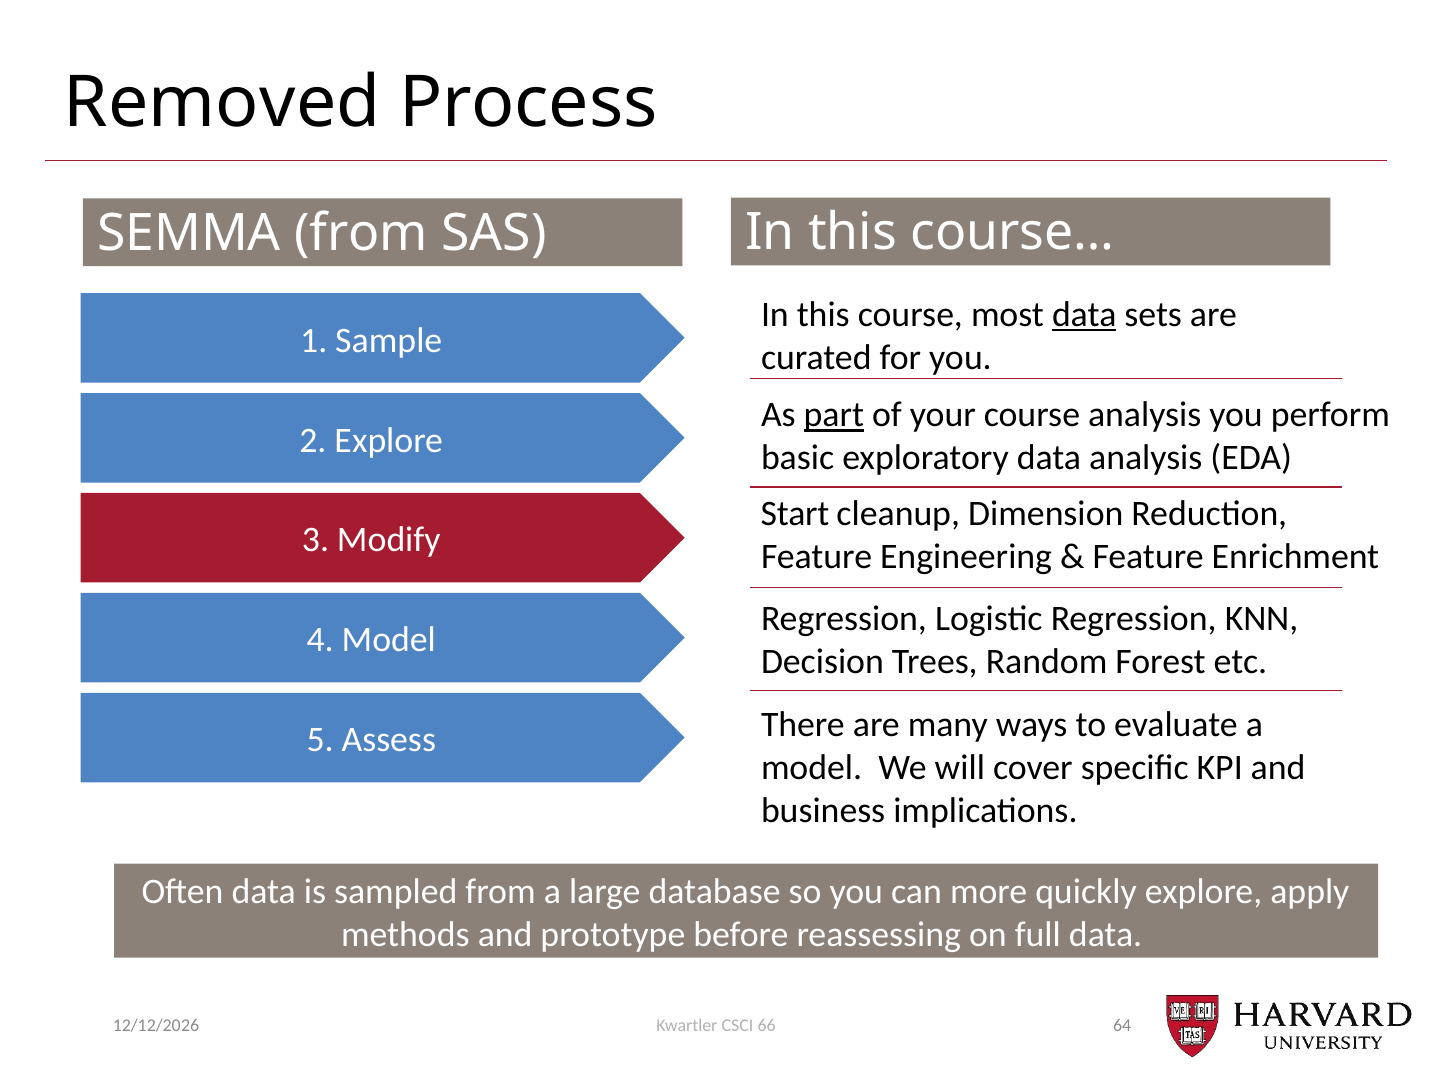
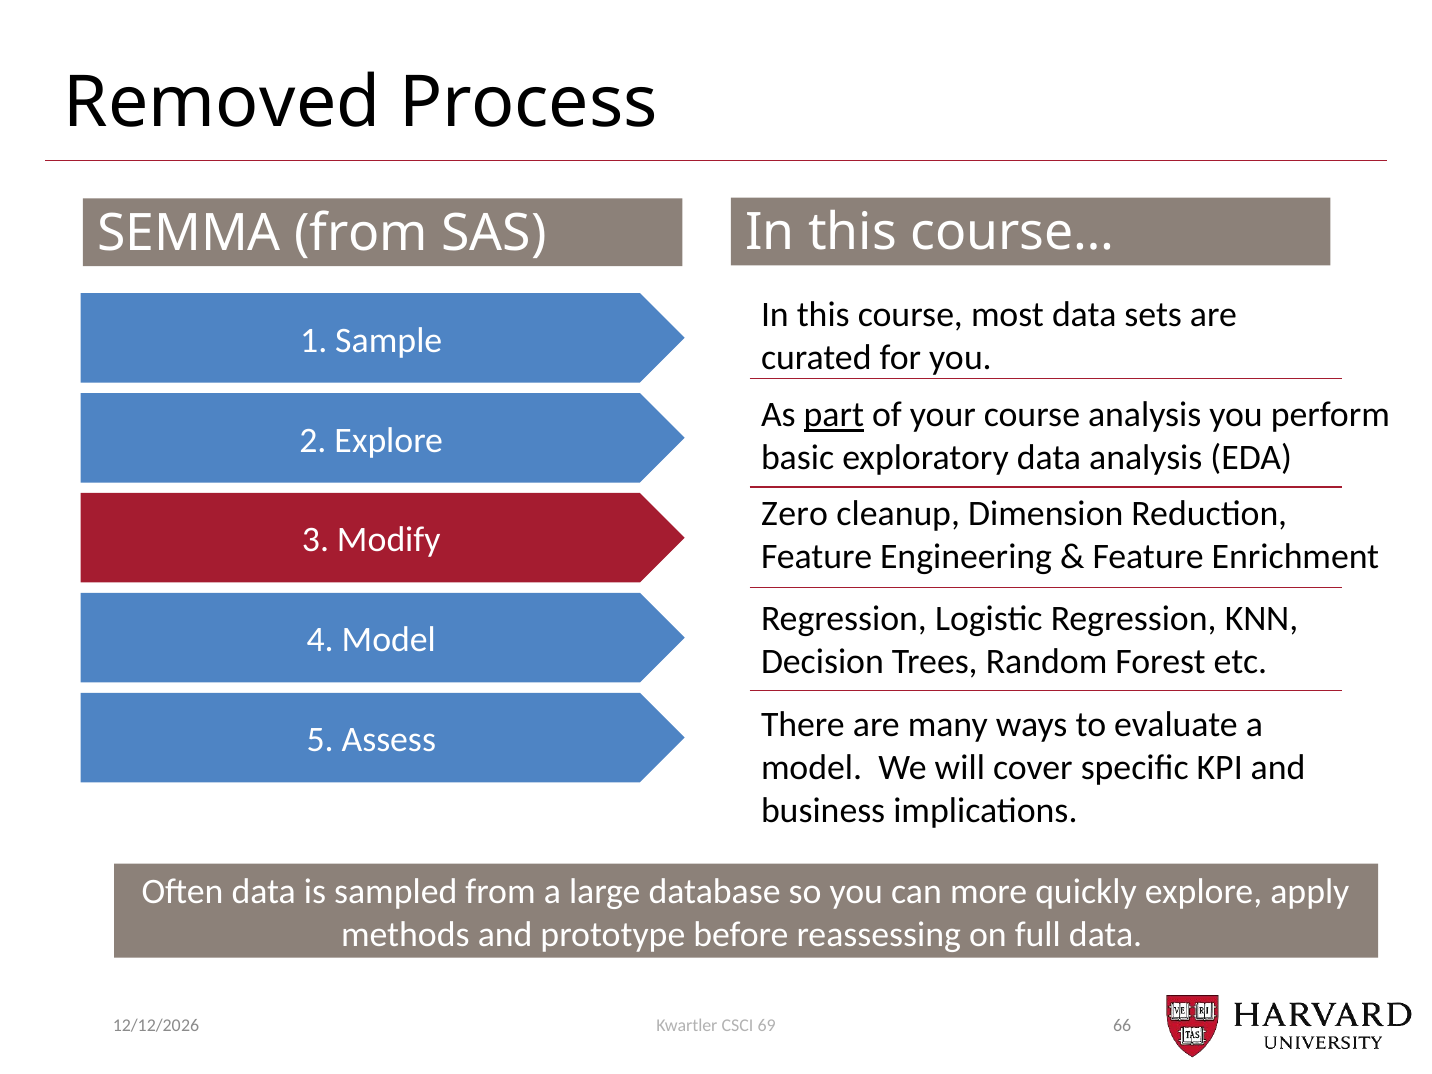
data at (1084, 314) underline: present -> none
Start: Start -> Zero
64: 64 -> 66
66: 66 -> 69
